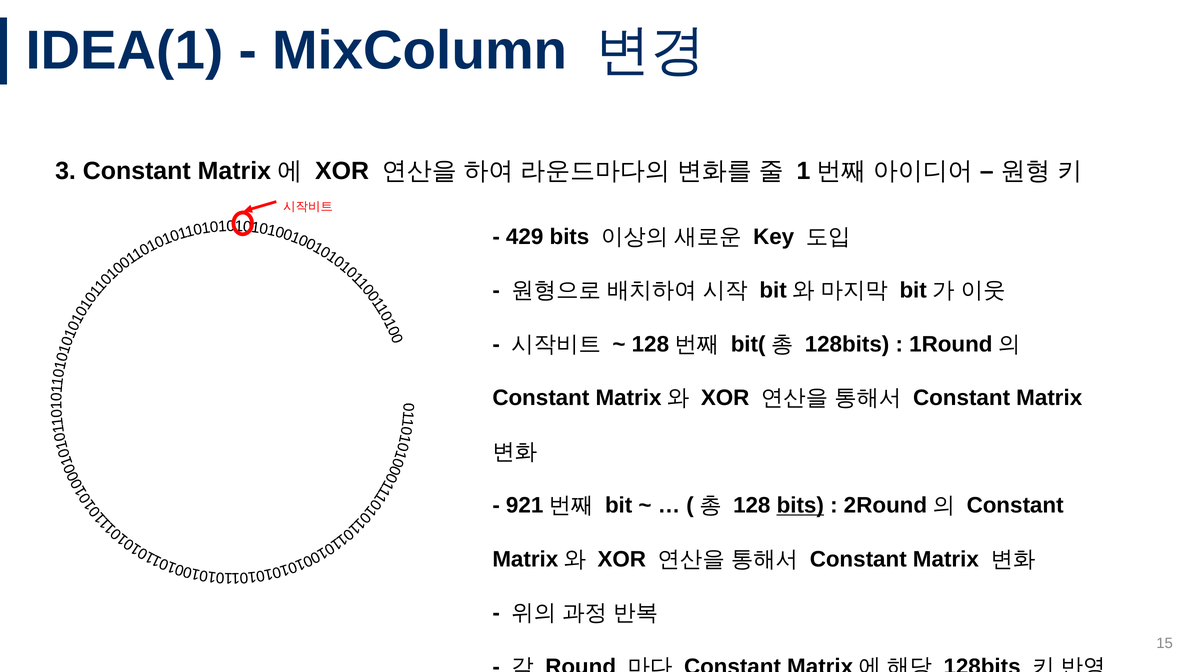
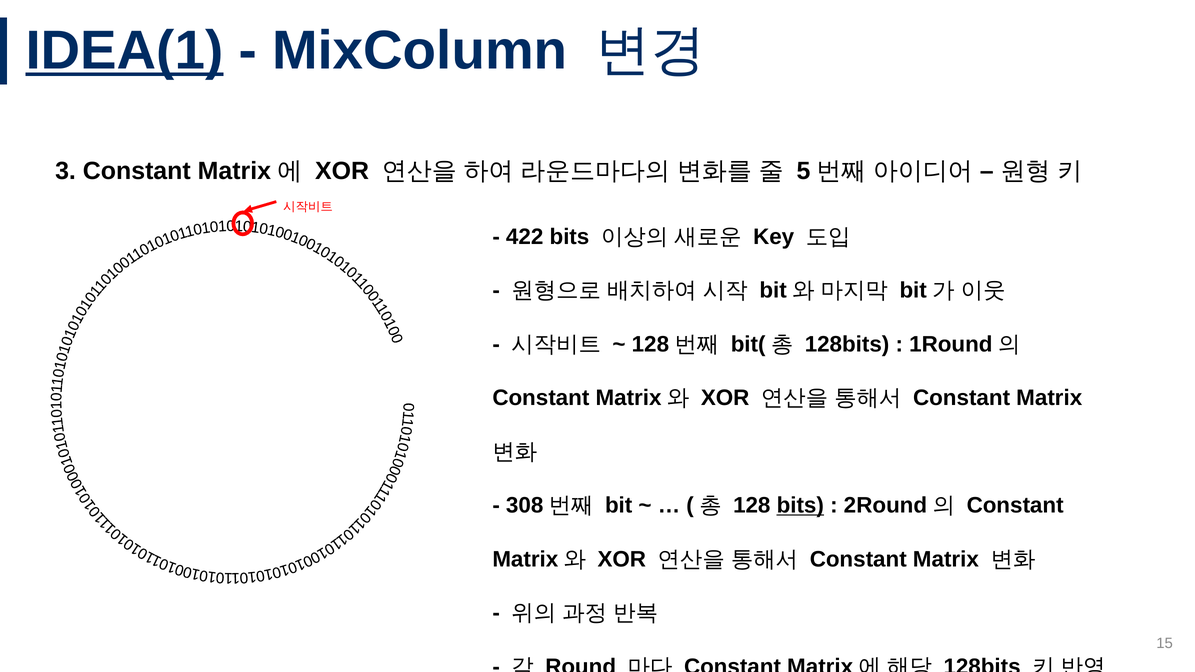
IDEA(1 underline: none -> present
1: 1 -> 5
429: 429 -> 422
921: 921 -> 308
